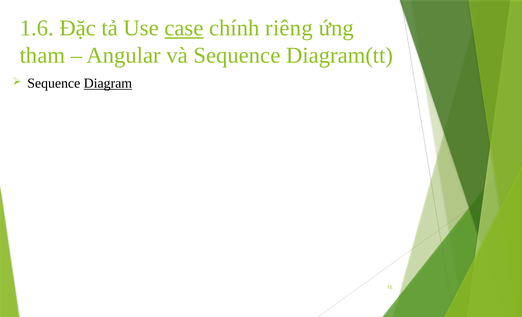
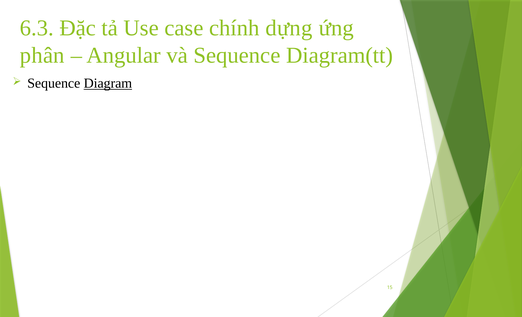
1.6: 1.6 -> 6.3
case underline: present -> none
riêng: riêng -> dựng
tham: tham -> phân
